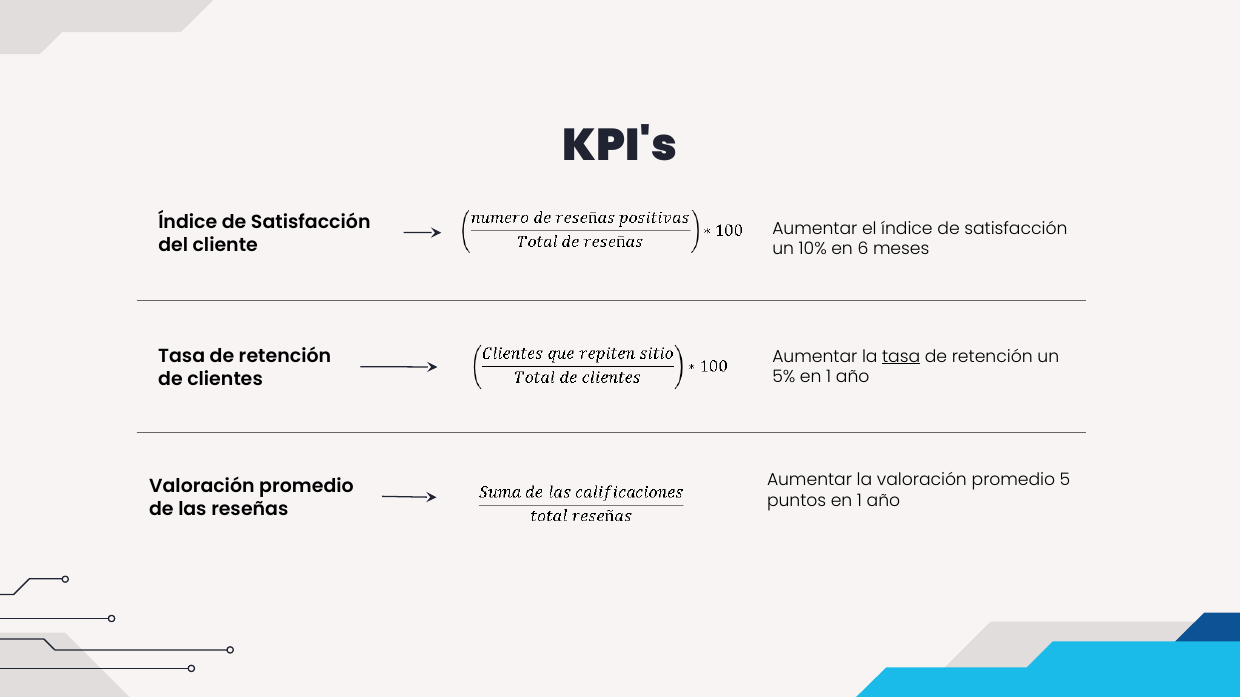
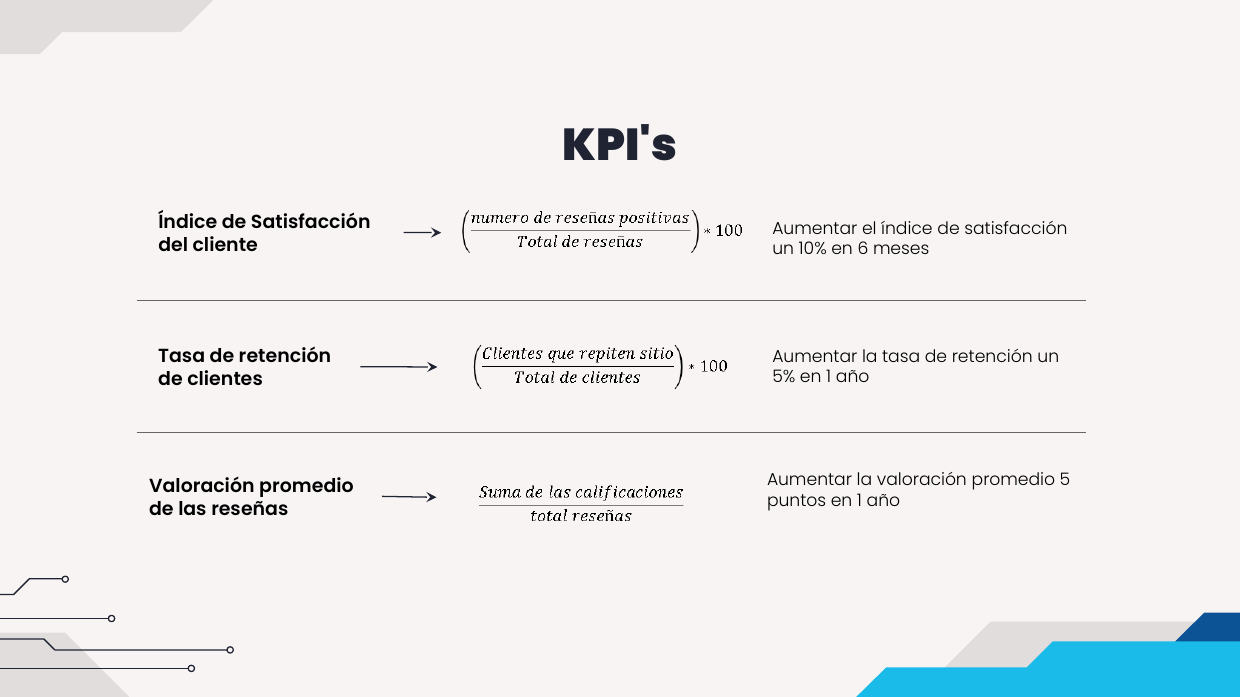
tasa at (901, 357) underline: present -> none
